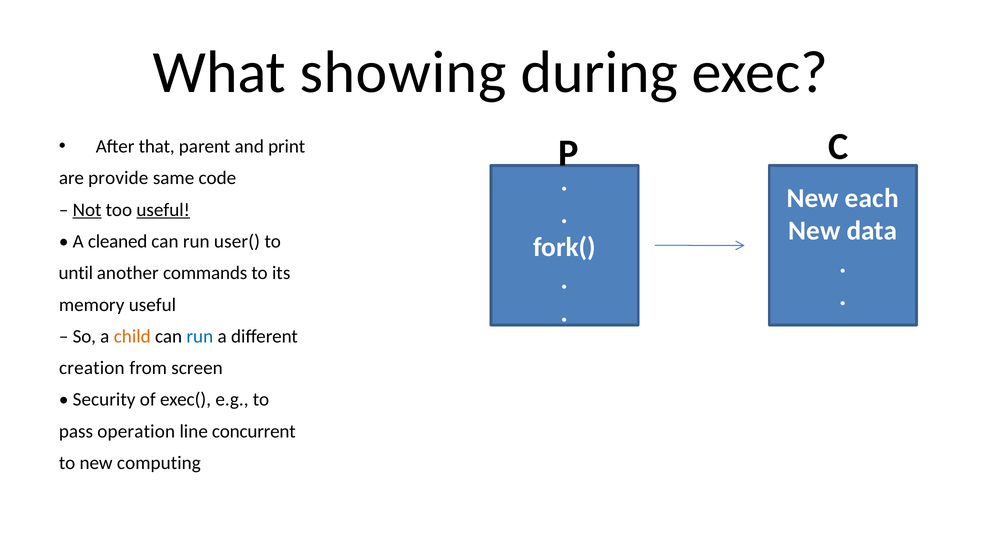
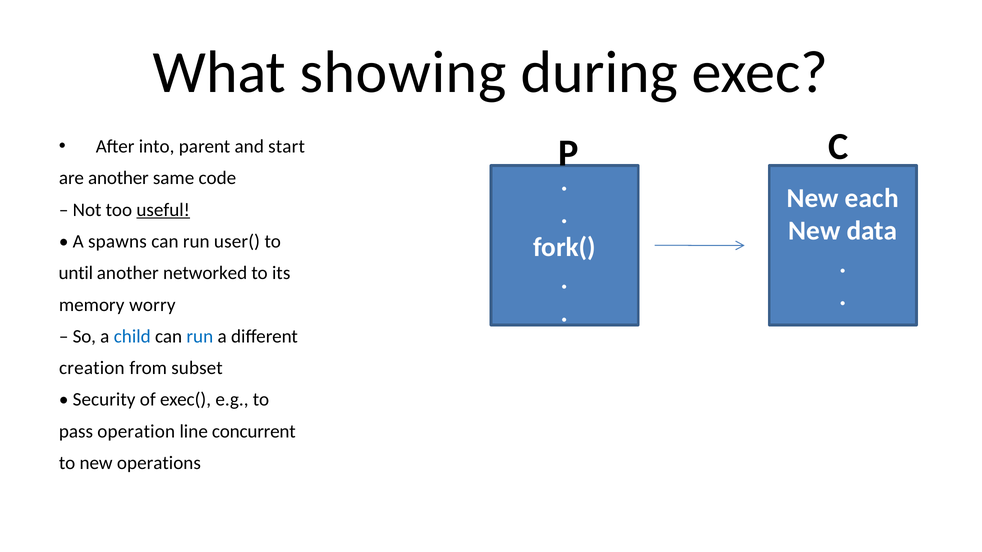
that: that -> into
print: print -> start
are provide: provide -> another
Not underline: present -> none
cleaned: cleaned -> spawns
commands: commands -> networked
memory useful: useful -> worry
child colour: orange -> blue
screen: screen -> subset
computing: computing -> operations
